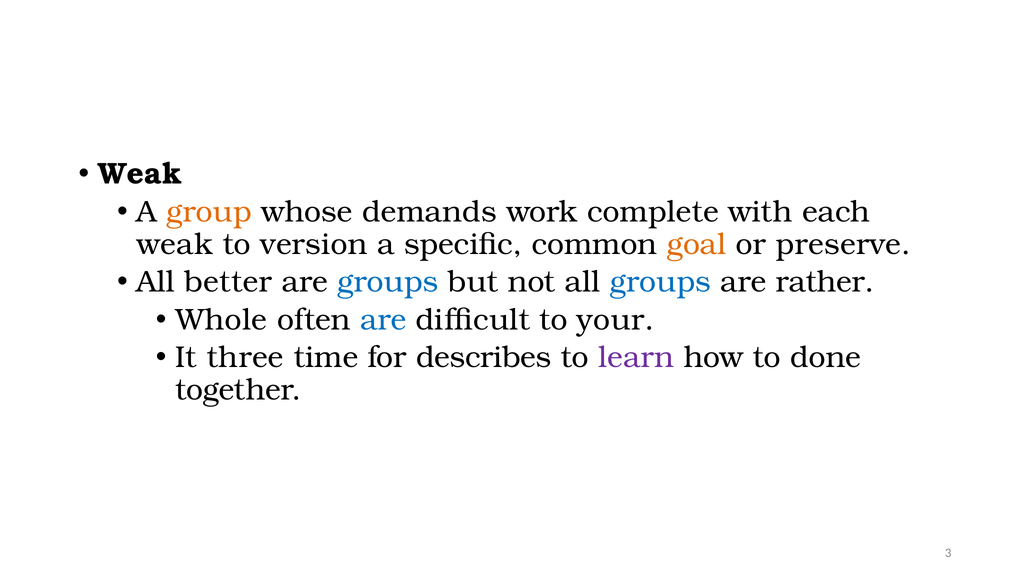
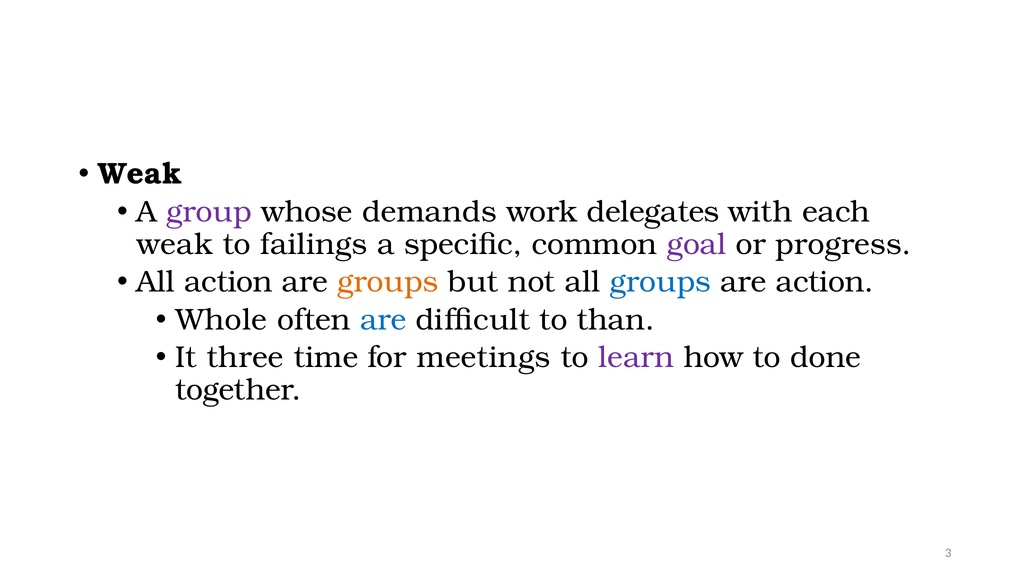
group colour: orange -> purple
complete: complete -> delegates
version: version -> failings
goal colour: orange -> purple
preserve: preserve -> progress
All better: better -> action
groups at (388, 282) colour: blue -> orange
are rather: rather -> action
your: your -> than
describes: describes -> meetings
